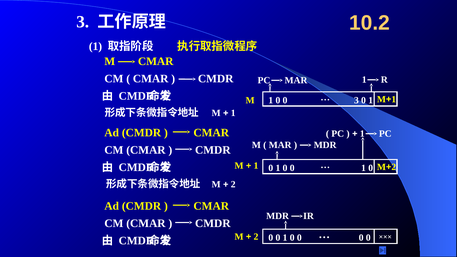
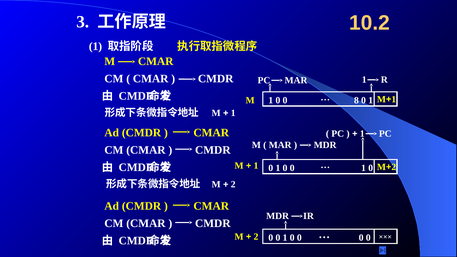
0 3: 3 -> 8
